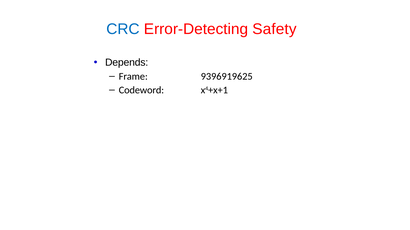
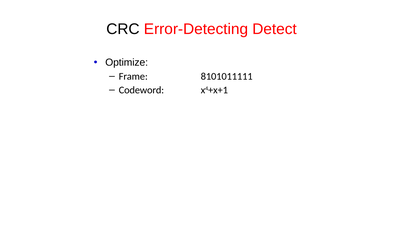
CRC colour: blue -> black
Safety: Safety -> Detect
Depends: Depends -> Optimize
9396919625: 9396919625 -> 8101011111
